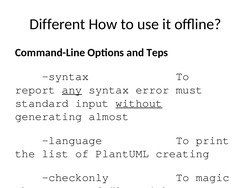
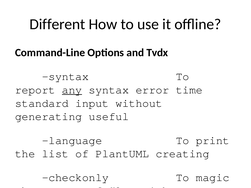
Teps: Teps -> Tvdx
must: must -> time
without at (139, 103) underline: present -> none
almost: almost -> useful
